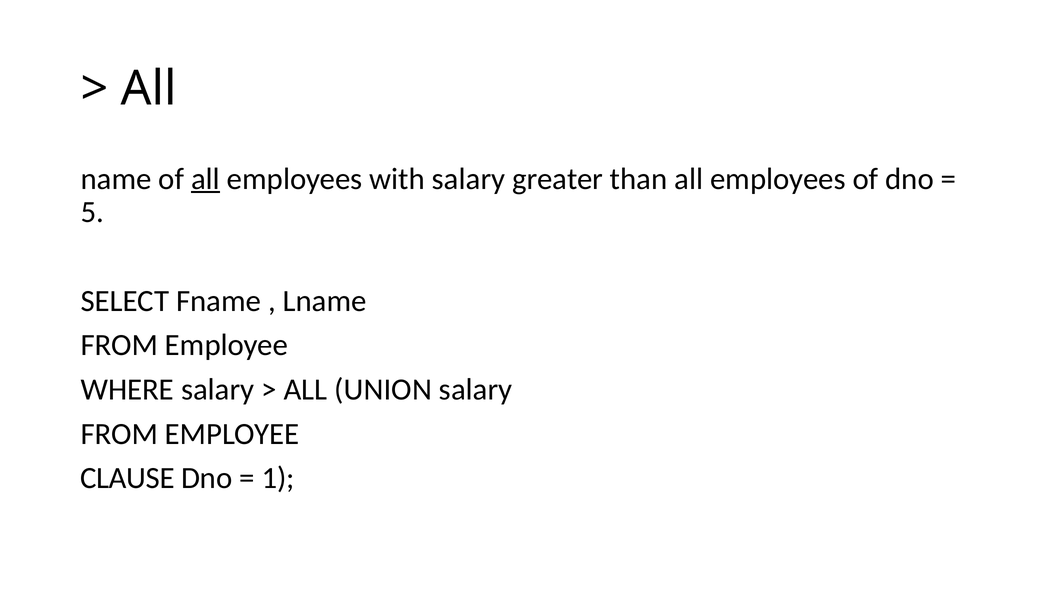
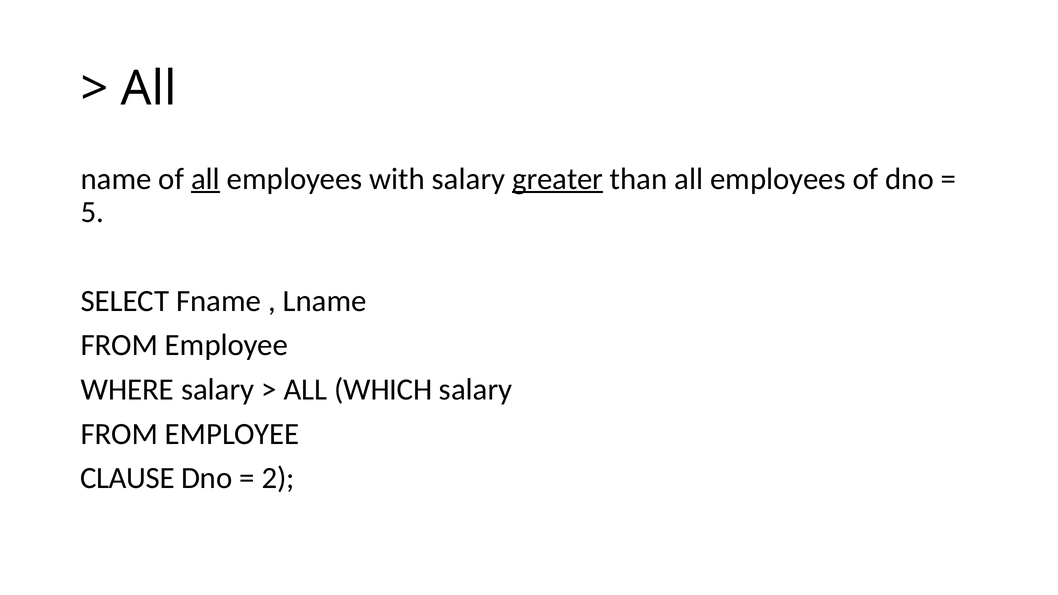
greater underline: none -> present
UNION: UNION -> WHICH
1: 1 -> 2
